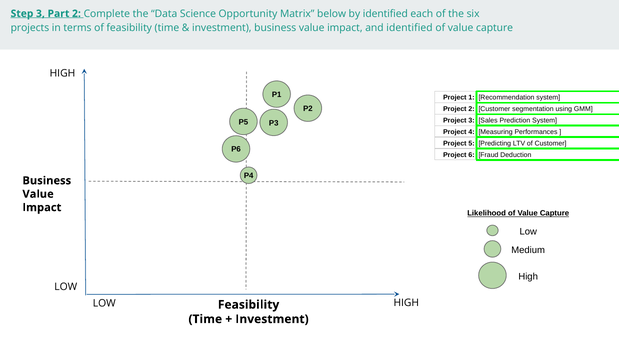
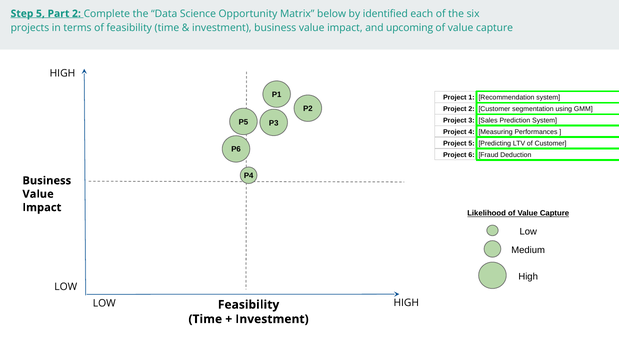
Step 3: 3 -> 5
and identified: identified -> upcoming
